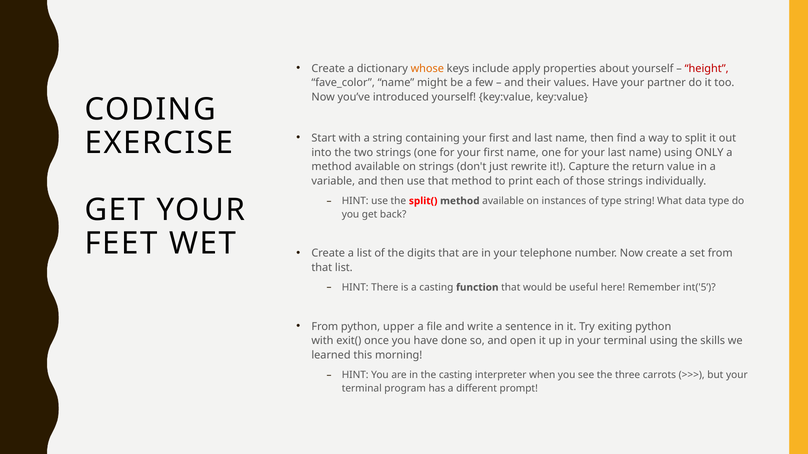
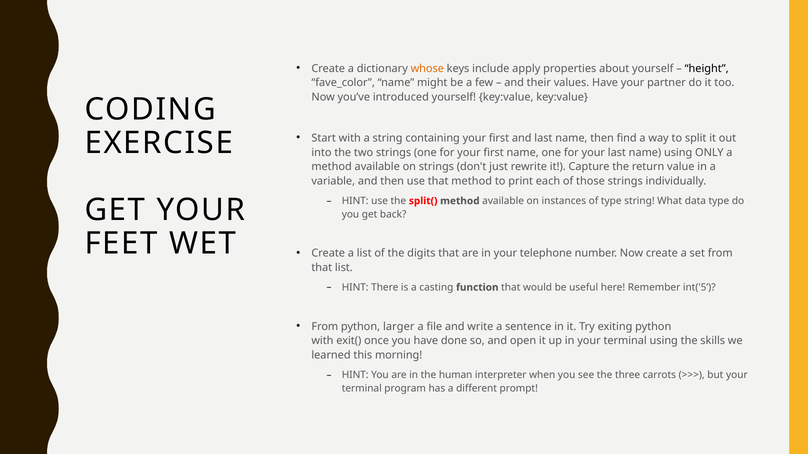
height colour: red -> black
upper: upper -> larger
the casting: casting -> human
